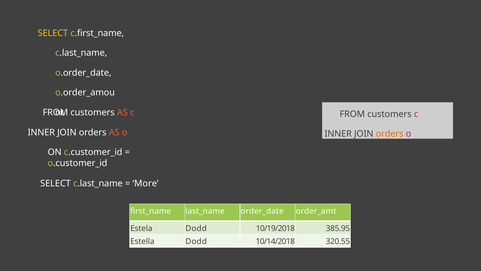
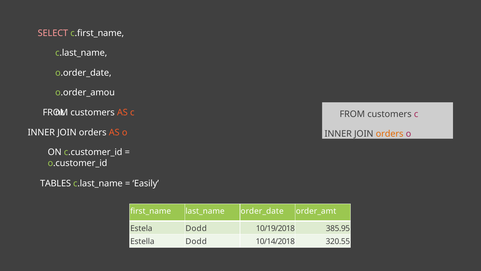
SELECT at (53, 33) colour: yellow -> pink
SELECT at (55, 183): SELECT -> TABLES
More: More -> Easily
